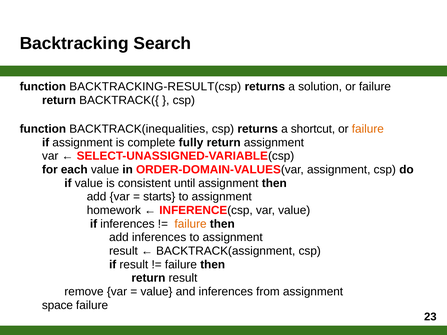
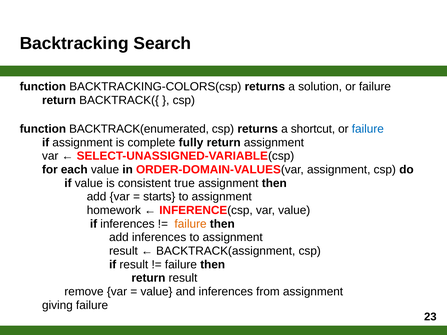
BACKTRACKING-RESULT(csp: BACKTRACKING-RESULT(csp -> BACKTRACKING-COLORS(csp
BACKTRACK(inequalities: BACKTRACK(inequalities -> BACKTRACK(enumerated
failure at (368, 129) colour: orange -> blue
until: until -> true
space: space -> giving
